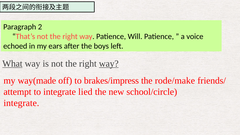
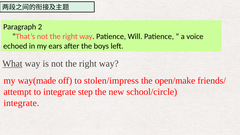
way at (109, 64) underline: present -> none
brakes/impress: brakes/impress -> stolen/impress
rode/make: rode/make -> open/make
lied: lied -> step
